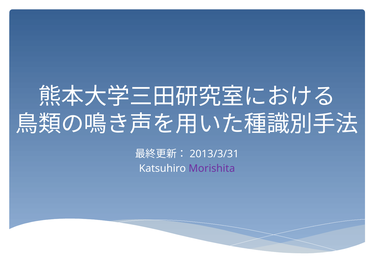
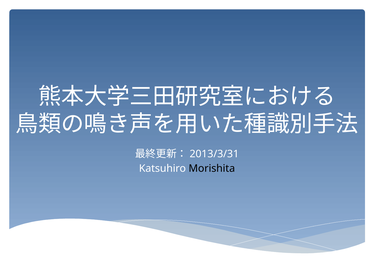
Morishita colour: purple -> black
